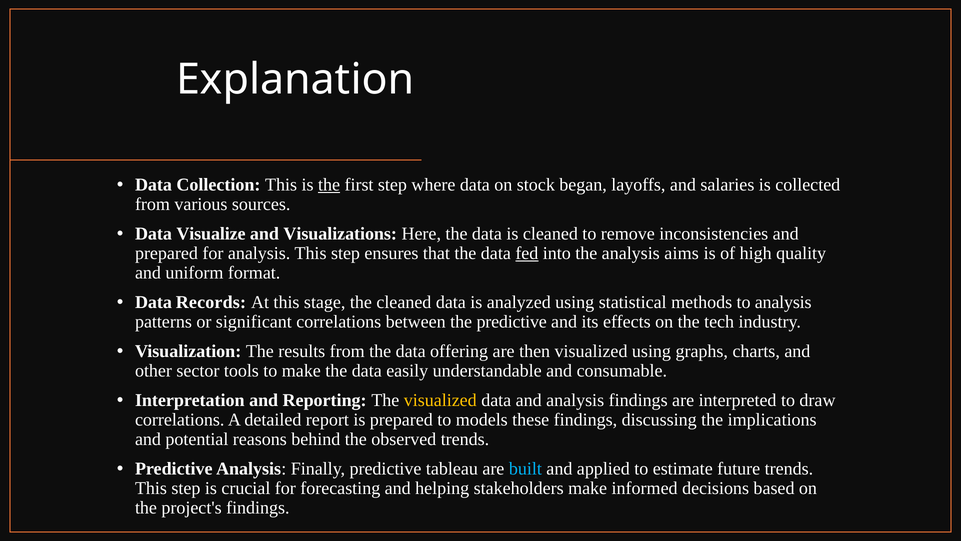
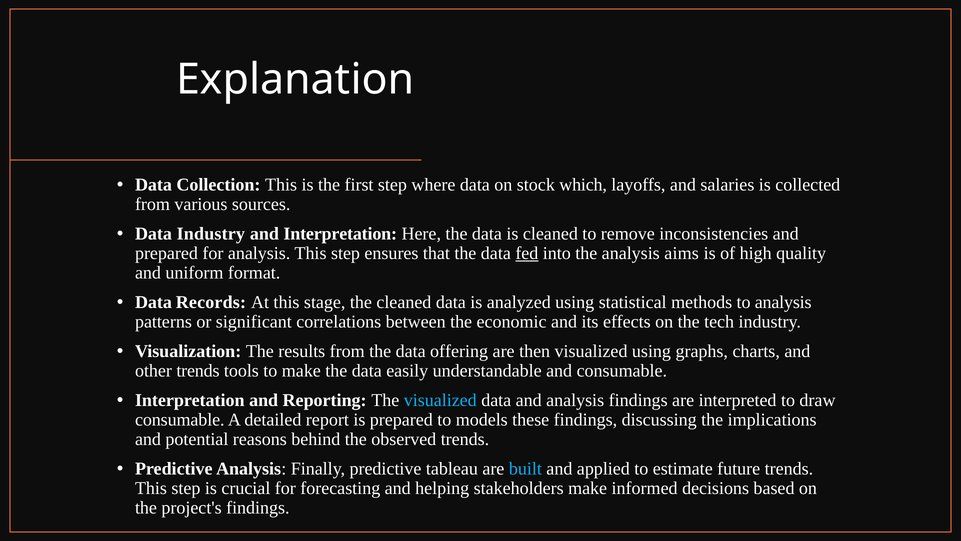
the at (329, 185) underline: present -> none
began: began -> which
Data Visualize: Visualize -> Industry
and Visualizations: Visualizations -> Interpretation
the predictive: predictive -> economic
other sector: sector -> trends
visualized at (440, 400) colour: yellow -> light blue
correlations at (180, 419): correlations -> consumable
